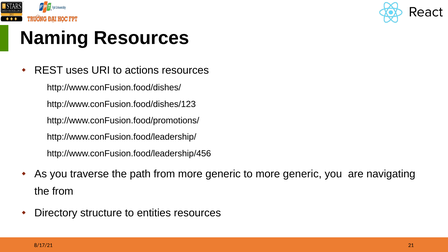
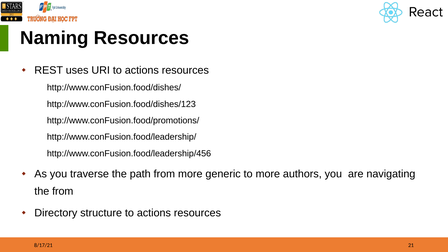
to more generic: generic -> authors
structure to entities: entities -> actions
